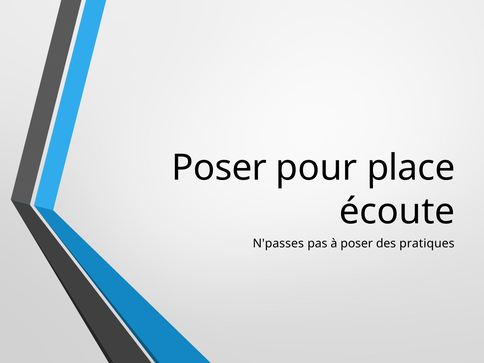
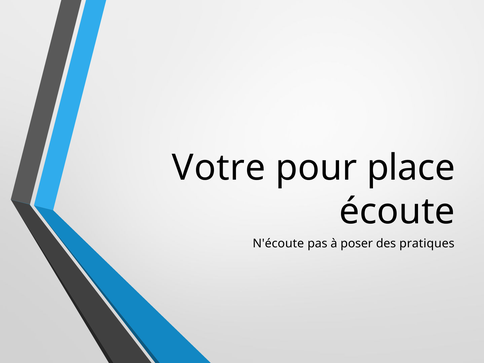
Poser at (219, 168): Poser -> Votre
N'passes: N'passes -> N'écoute
